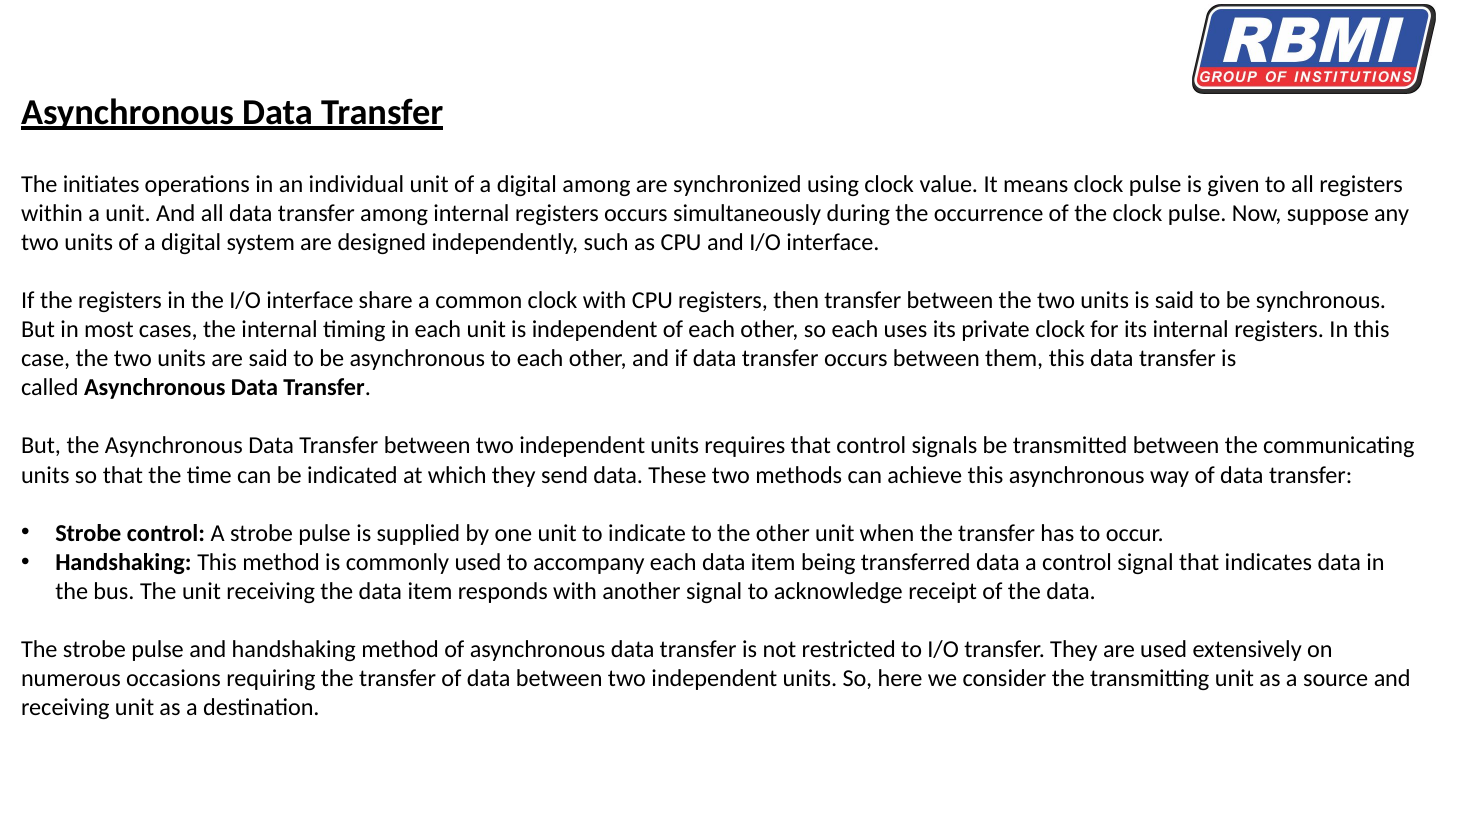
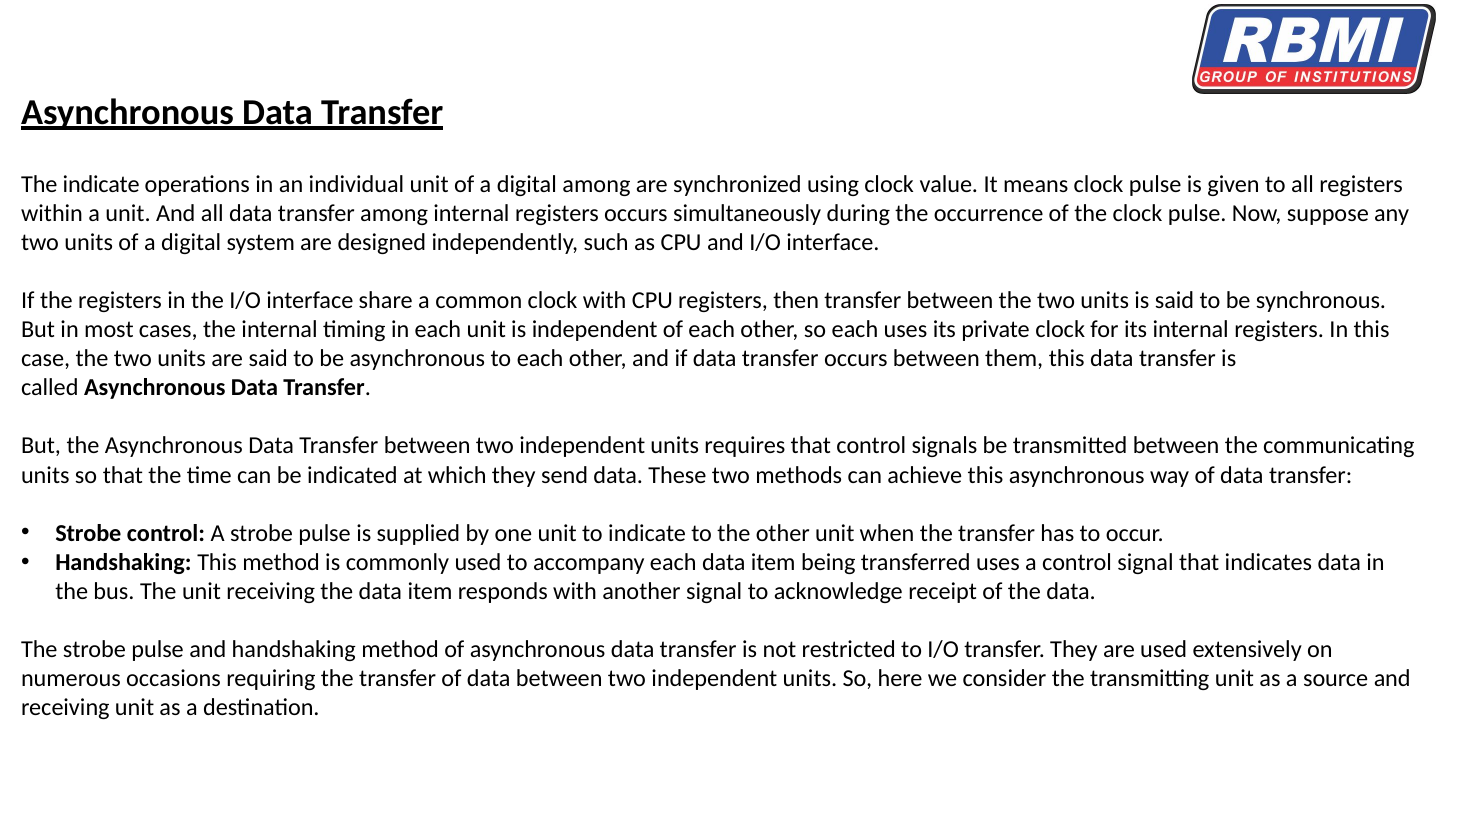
The initiates: initiates -> indicate
transferred data: data -> uses
